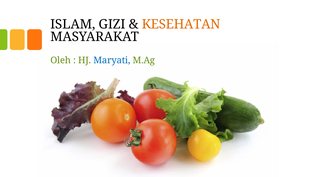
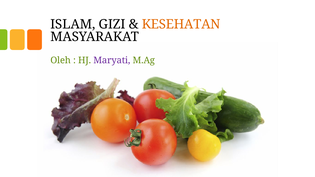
Maryati colour: blue -> purple
